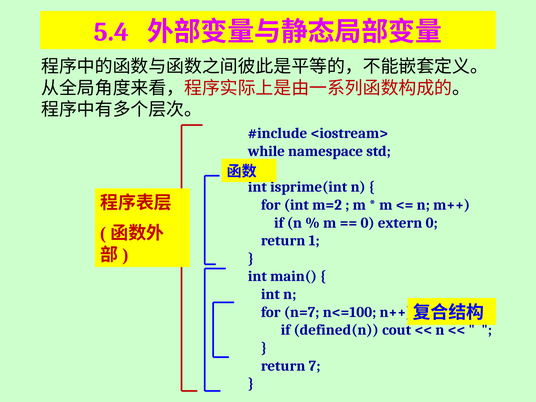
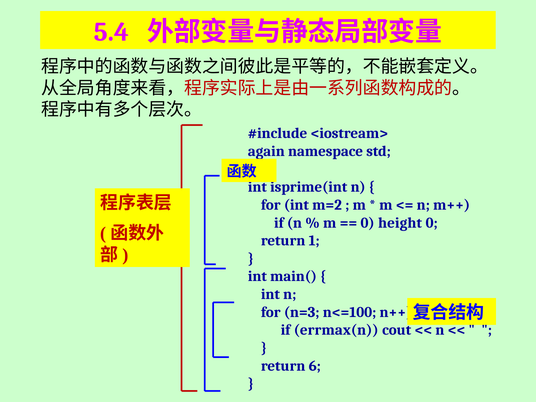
while: while -> again
extern: extern -> height
n=7: n=7 -> n=3
defined(n: defined(n -> errmax(n
7: 7 -> 6
